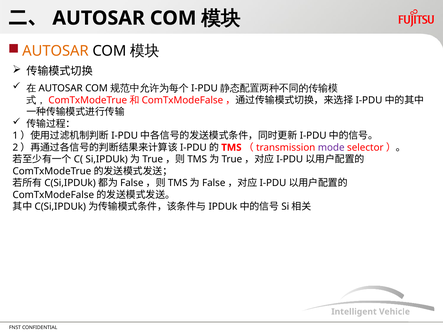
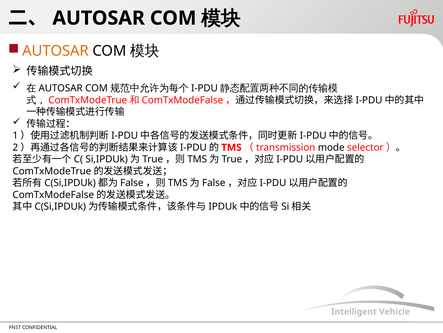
mode colour: purple -> black
